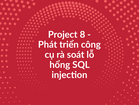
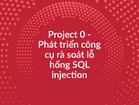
8: 8 -> 0
